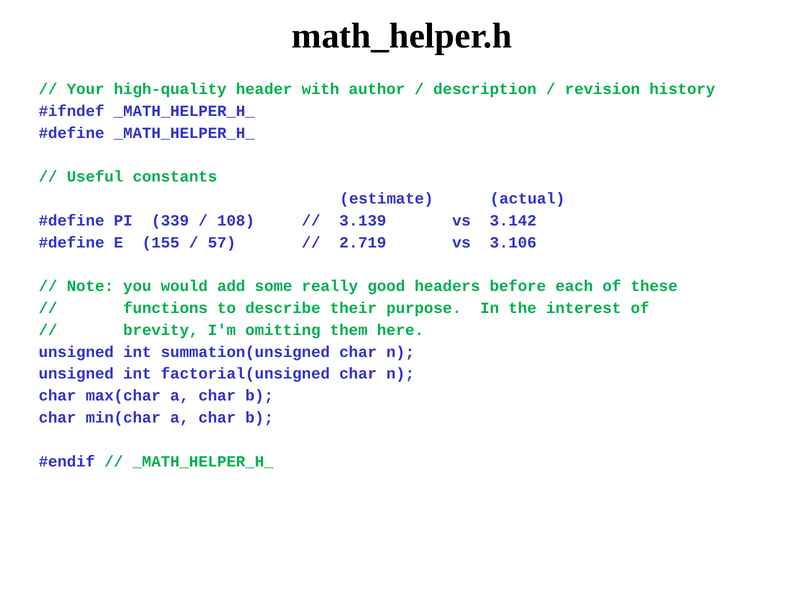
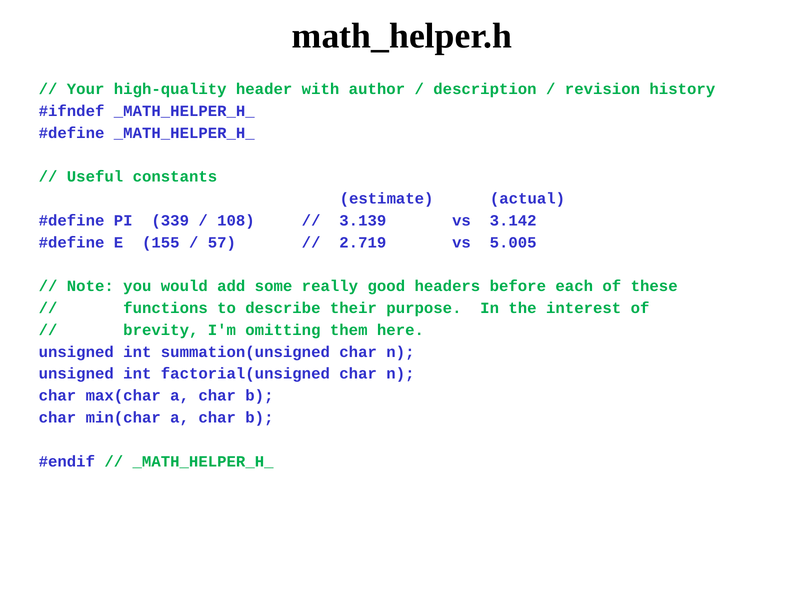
3.106: 3.106 -> 5.005
